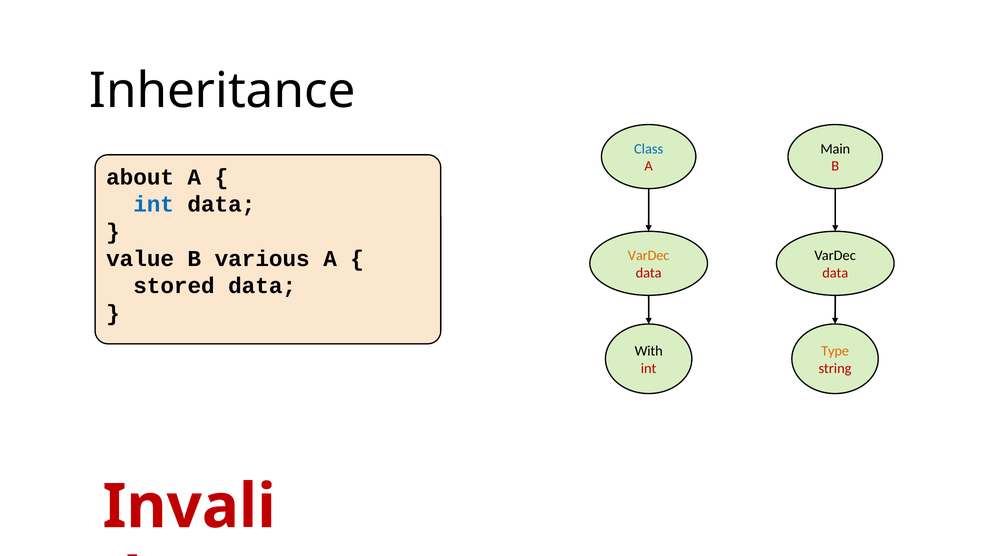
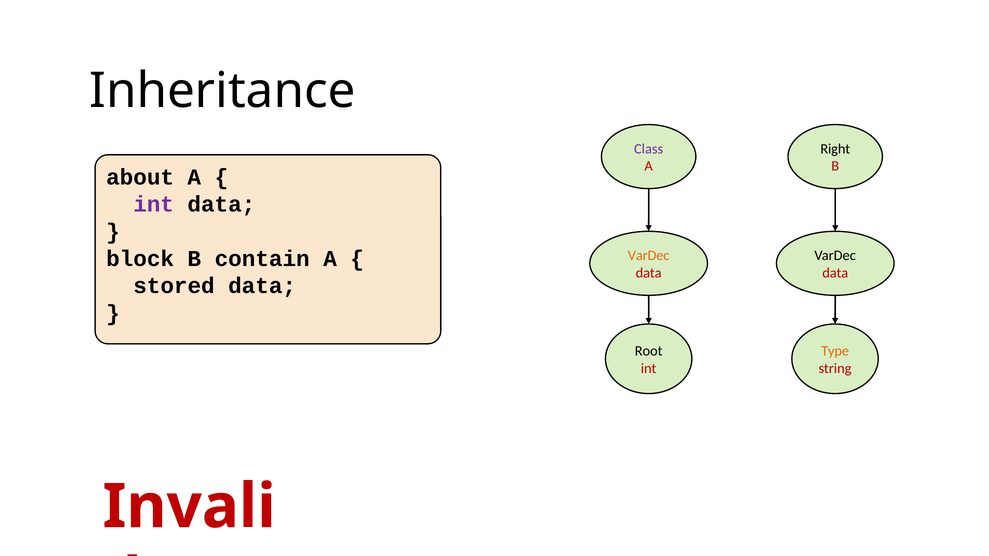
Class colour: blue -> purple
Main: Main -> Right
int at (154, 205) colour: blue -> purple
value: value -> block
various: various -> contain
With: With -> Root
